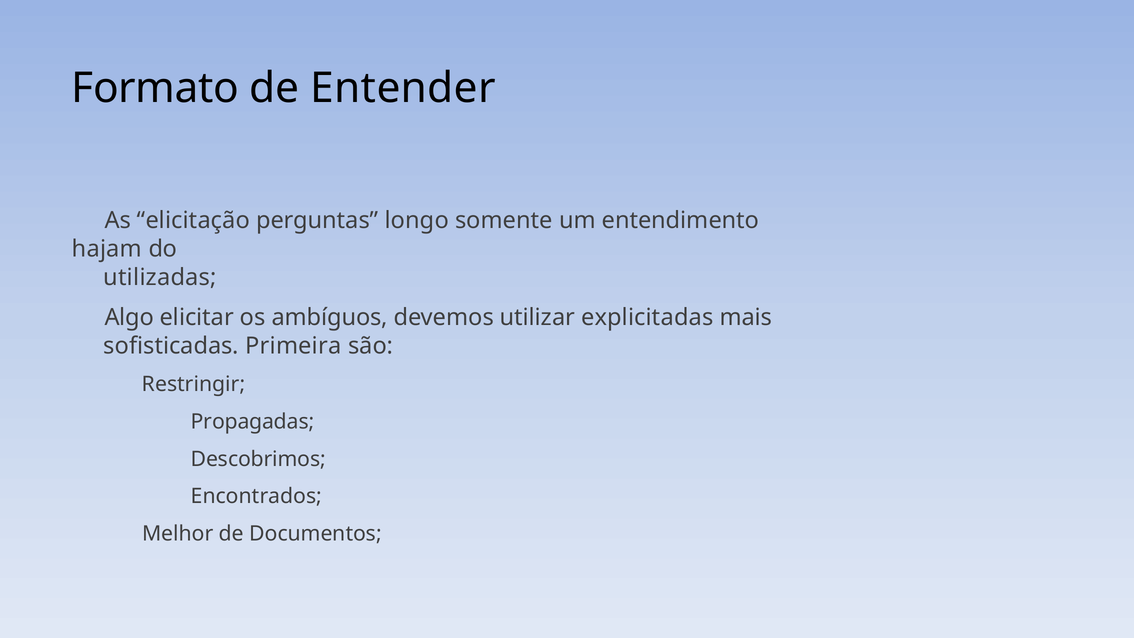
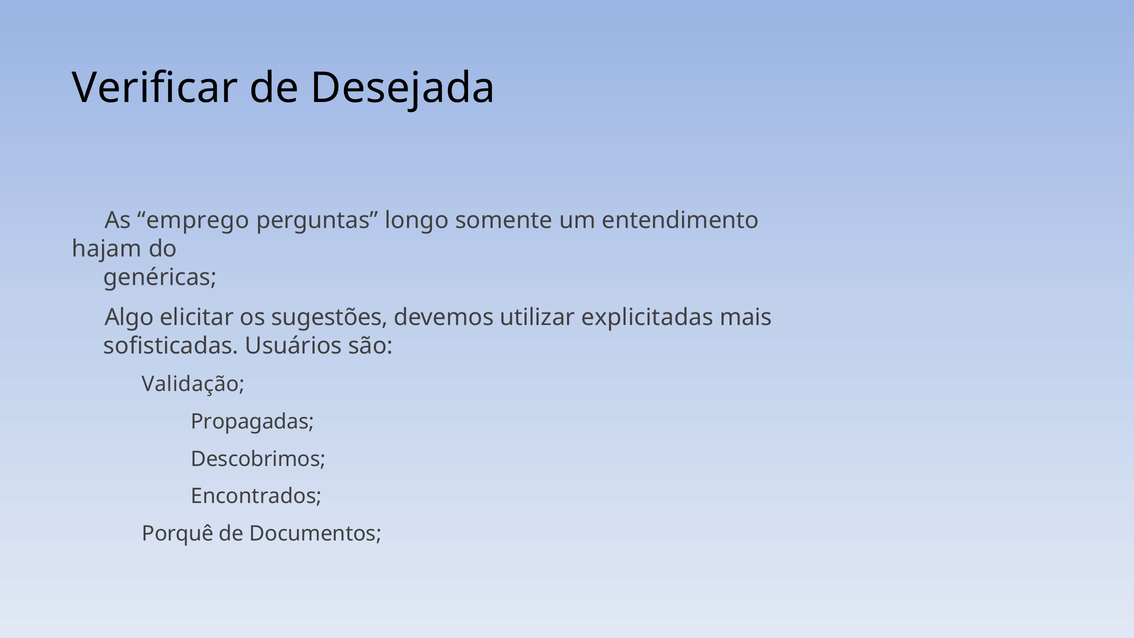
Formato: Formato -> Verificar
Entender: Entender -> Desejada
elicitação: elicitação -> emprego
utilizadas: utilizadas -> genéricas
ambíguos: ambíguos -> sugestões
Primeira: Primeira -> Usuários
Restringir: Restringir -> Validação
Melhor: Melhor -> Porquê
